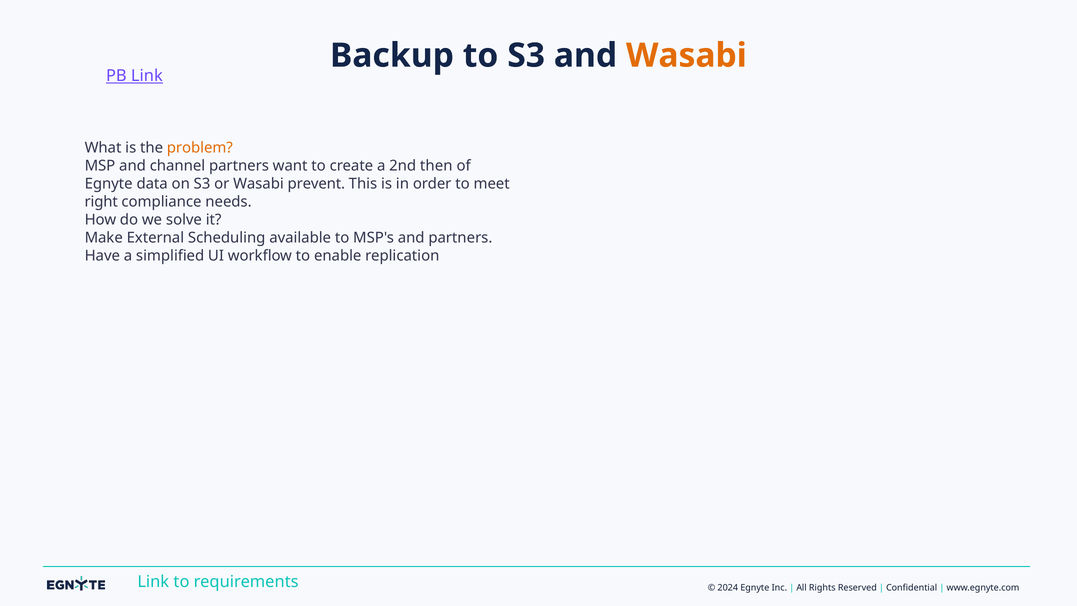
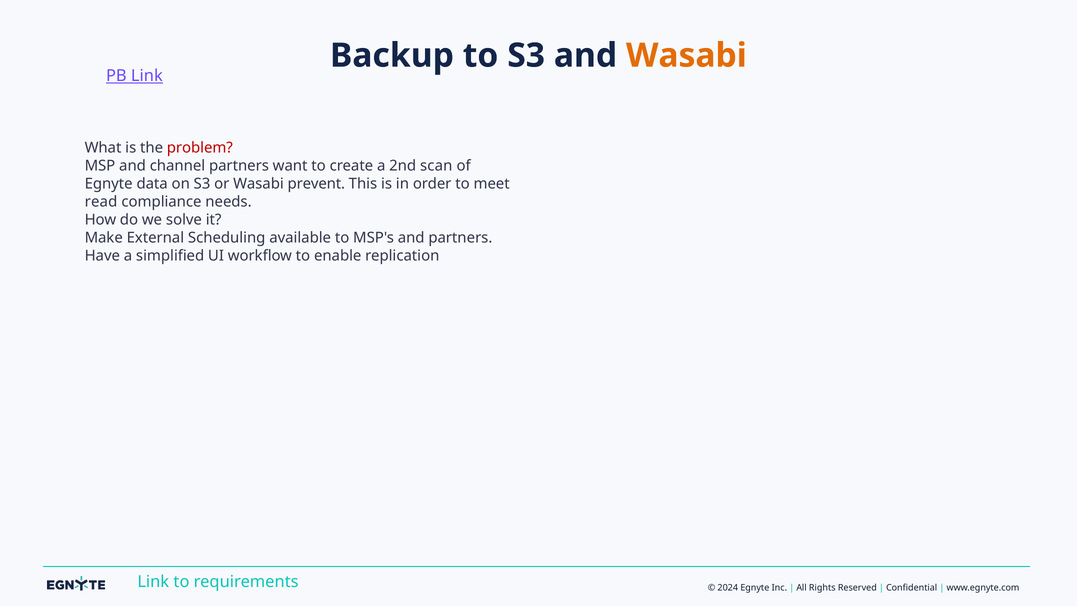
problem colour: orange -> red
then: then -> scan
right: right -> read
